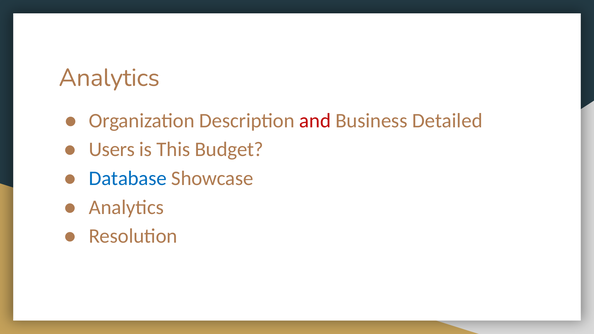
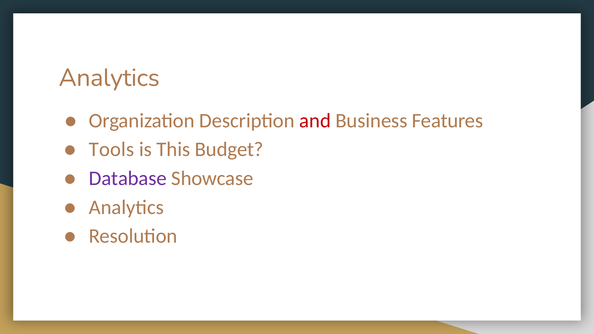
Detailed: Detailed -> Features
Users: Users -> Tools
Database colour: blue -> purple
